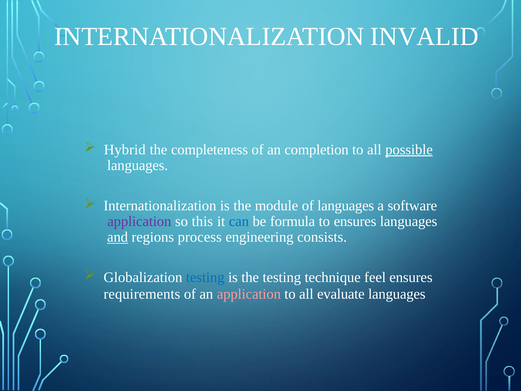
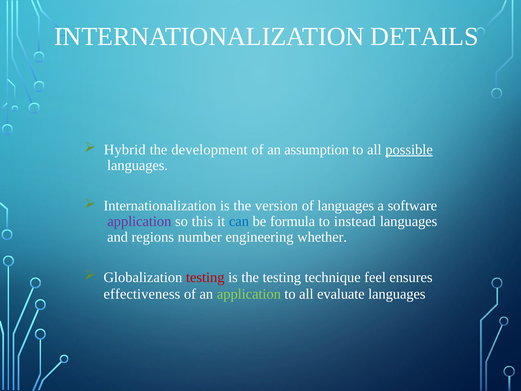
INVALID: INVALID -> DETAILS
completeness: completeness -> development
completion: completion -> assumption
module: module -> version
to ensures: ensures -> instead
and underline: present -> none
process: process -> number
consists: consists -> whether
testing at (205, 277) colour: blue -> red
requirements: requirements -> effectiveness
application at (249, 294) colour: pink -> light green
